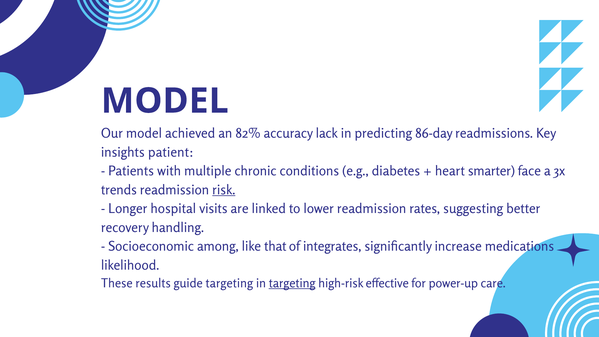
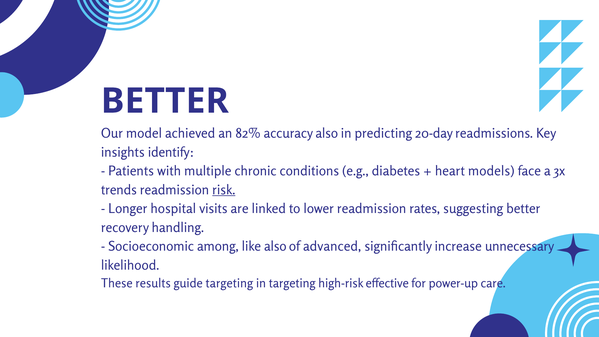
MODEL at (165, 101): MODEL -> BETTER
accuracy lack: lack -> also
86-day: 86-day -> 20-day
patient: patient -> identify
smarter: smarter -> models
like that: that -> also
integrates: integrates -> advanced
medications: medications -> unnecessary
targeting at (292, 283) underline: present -> none
